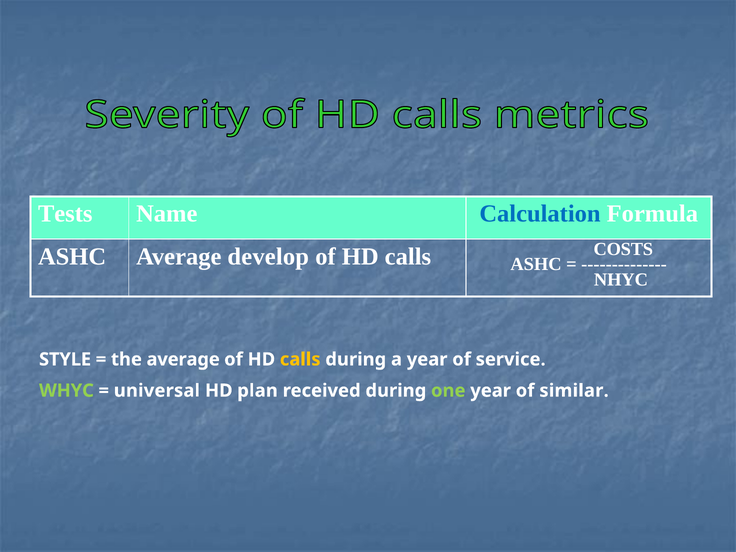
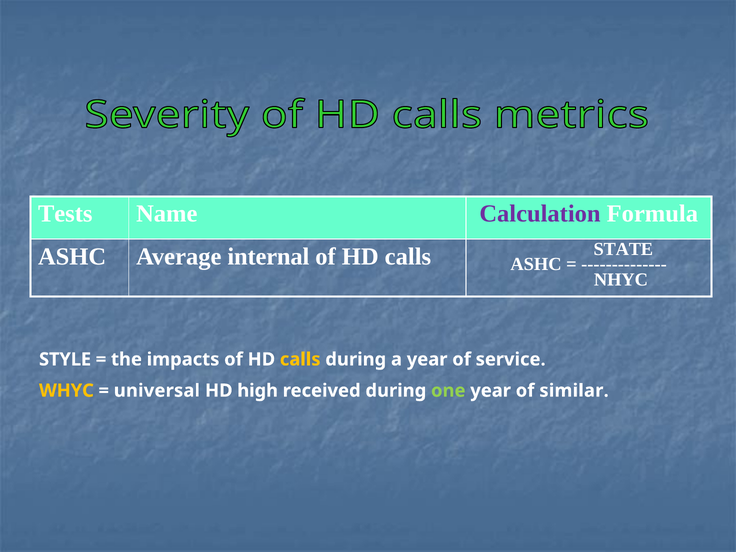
Calculation colour: blue -> purple
develop: develop -> internal
COSTS: COSTS -> STATE
the average: average -> impacts
WHYC colour: light green -> yellow
plan: plan -> high
